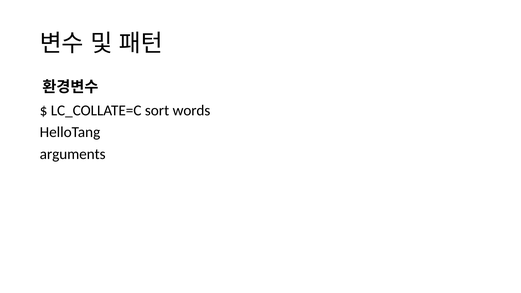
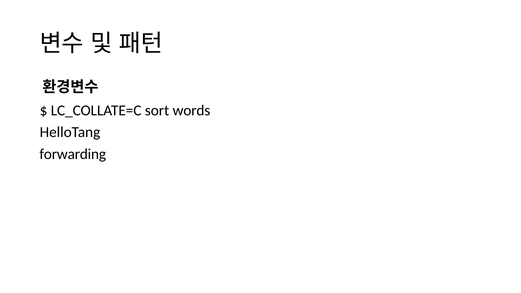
arguments: arguments -> forwarding
